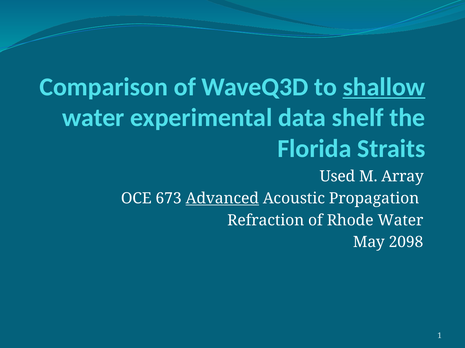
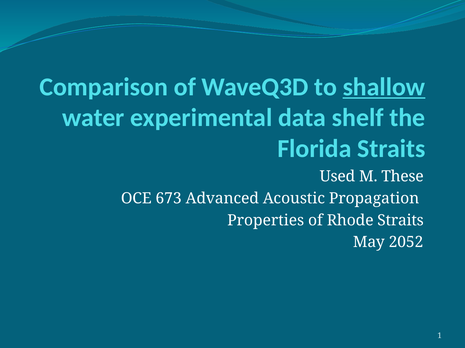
Array: Array -> These
Advanced underline: present -> none
Refraction: Refraction -> Properties
Rhode Water: Water -> Straits
2098: 2098 -> 2052
